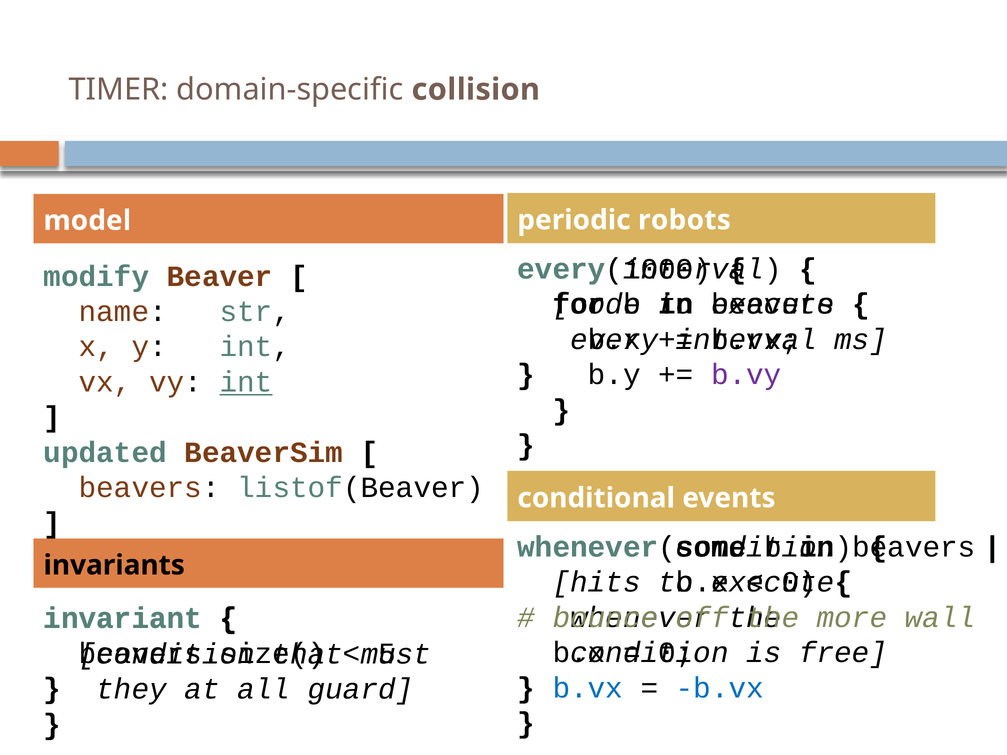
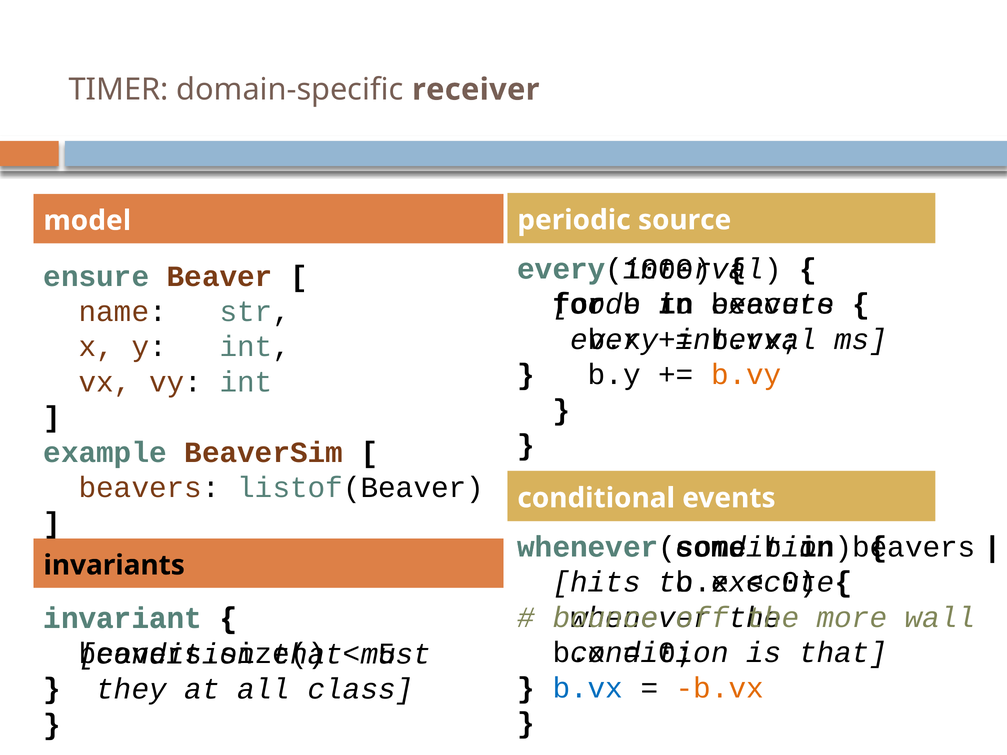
collision: collision -> receiver
robots: robots -> source
modify: modify -> ensure
b.vy colour: purple -> orange
int at (246, 382) underline: present -> none
updated: updated -> example
is free: free -> that
b.vx at (720, 688) colour: blue -> orange
guard: guard -> class
